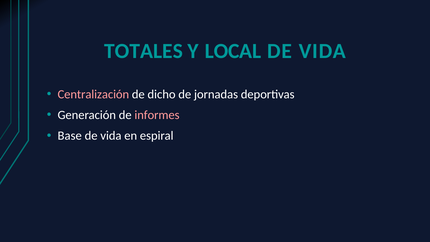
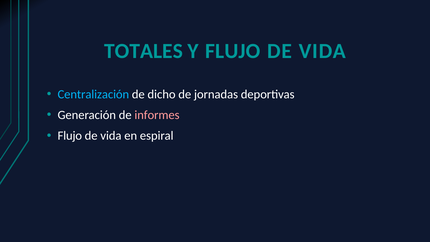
Y LOCAL: LOCAL -> FLUJO
Centralización colour: pink -> light blue
Base at (70, 136): Base -> Flujo
